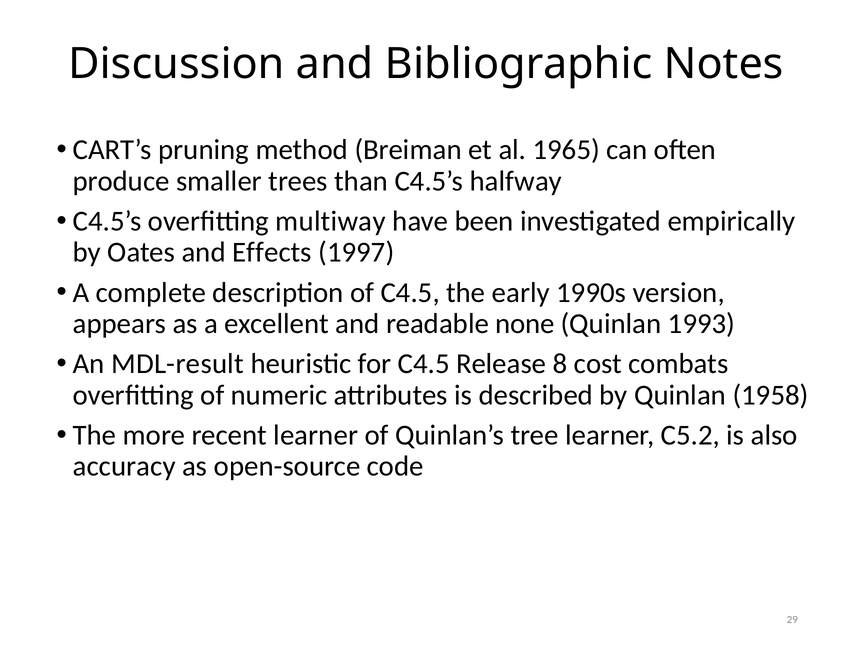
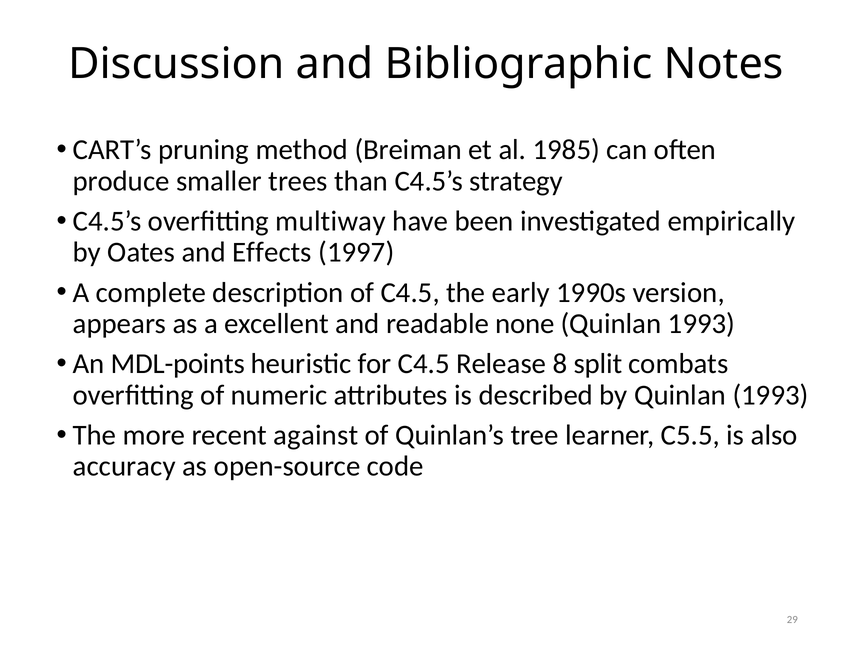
1965: 1965 -> 1985
halfway: halfway -> strategy
MDL-result: MDL-result -> MDL-points
cost: cost -> split
by Quinlan 1958: 1958 -> 1993
recent learner: learner -> against
C5.2: C5.2 -> C5.5
